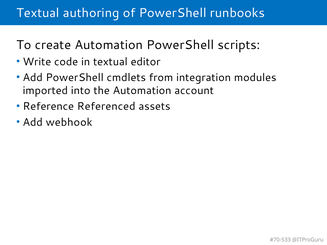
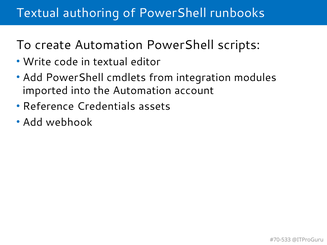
Referenced: Referenced -> Credentials
